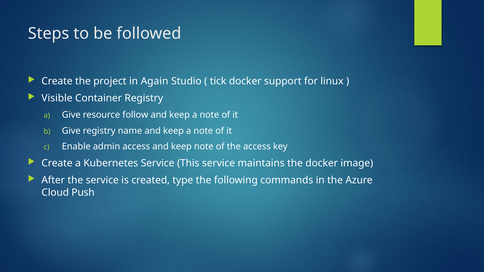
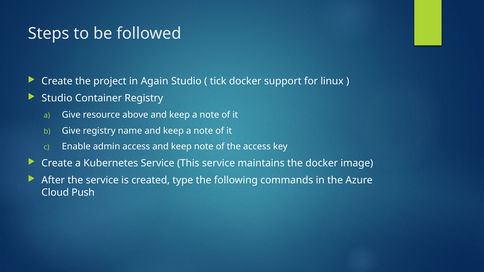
Visible at (57, 98): Visible -> Studio
follow: follow -> above
